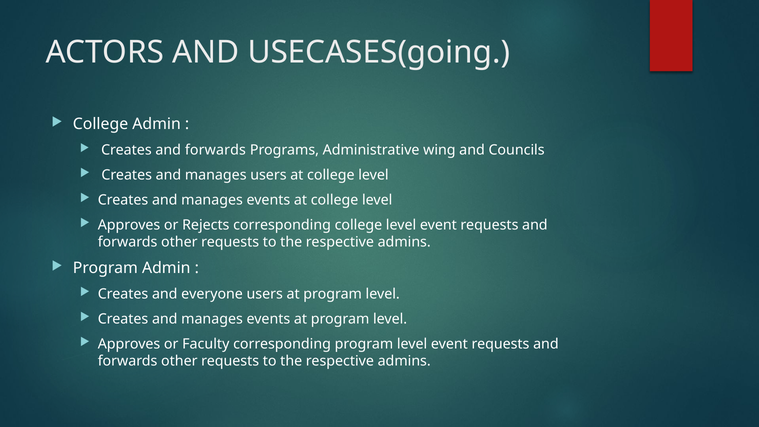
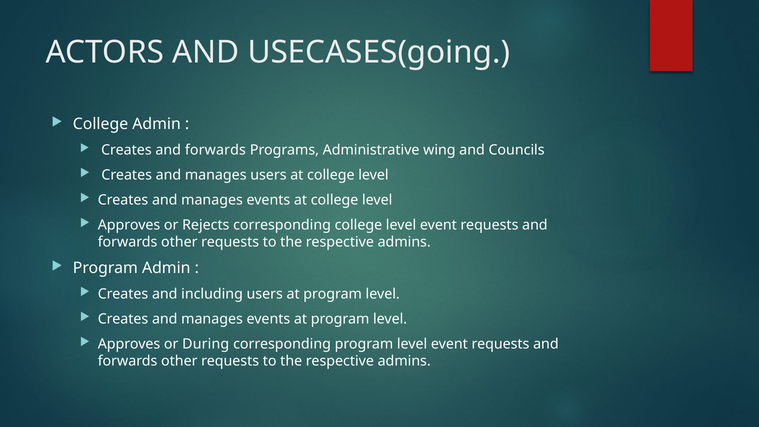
everyone: everyone -> including
Faculty: Faculty -> During
